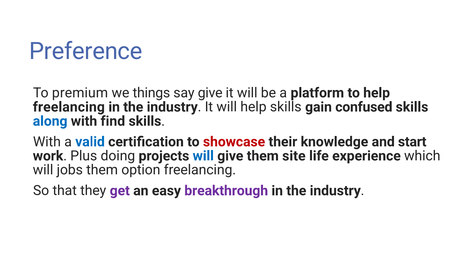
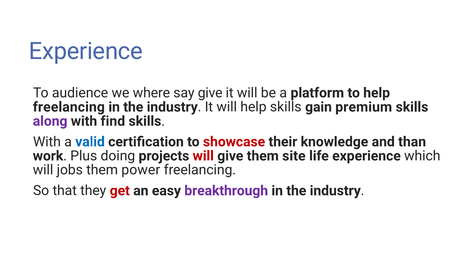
Preference at (86, 51): Preference -> Experience
premium: premium -> audience
things: things -> where
confused: confused -> premium
along colour: blue -> purple
start: start -> than
will at (203, 156) colour: blue -> red
option: option -> power
get colour: purple -> red
